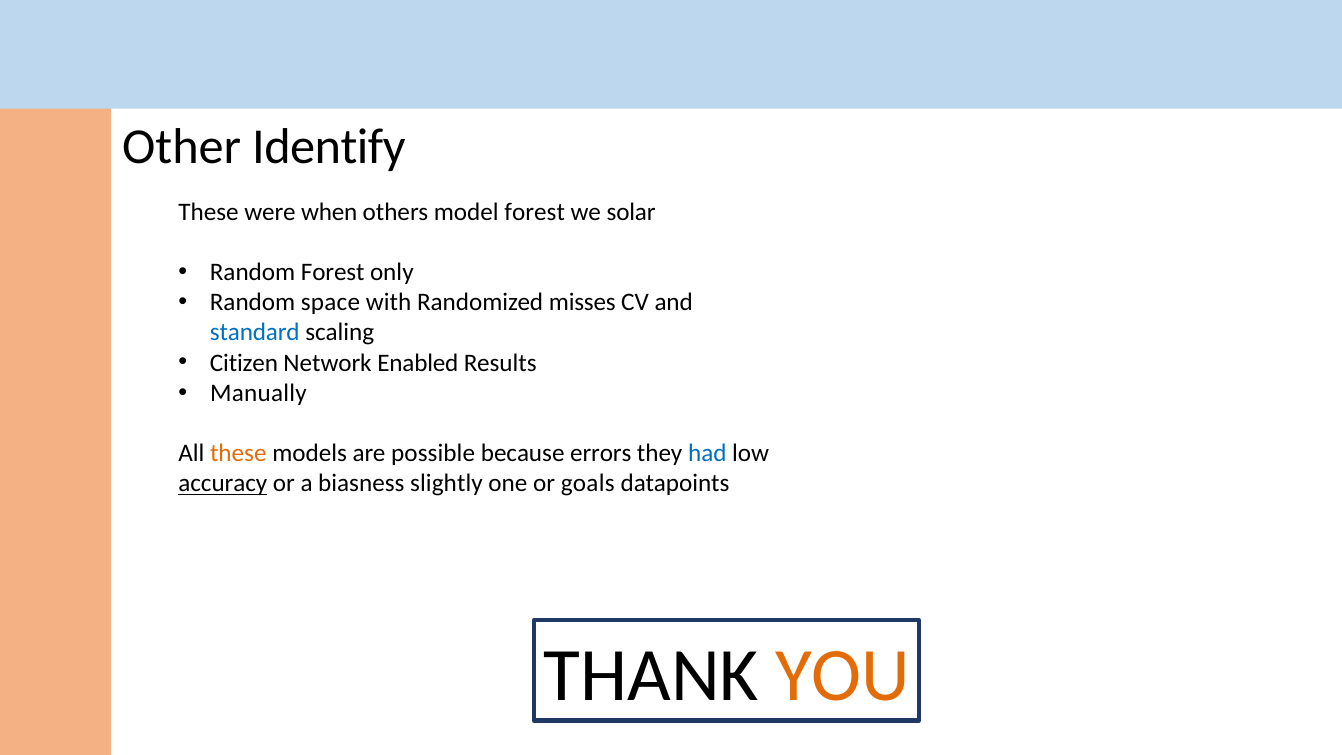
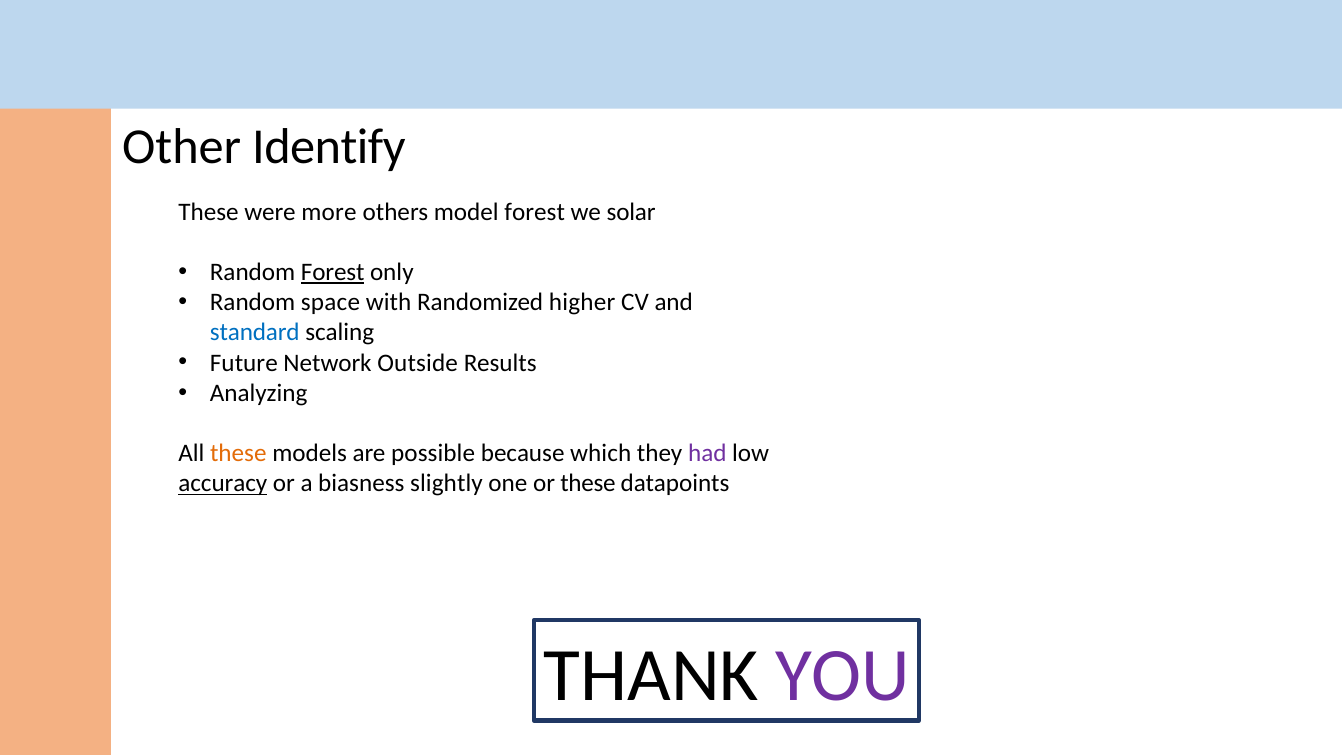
when: when -> more
Forest at (333, 272) underline: none -> present
misses: misses -> higher
Citizen: Citizen -> Future
Enabled: Enabled -> Outside
Manually: Manually -> Analyzing
errors: errors -> which
had colour: blue -> purple
or goals: goals -> these
YOU colour: orange -> purple
